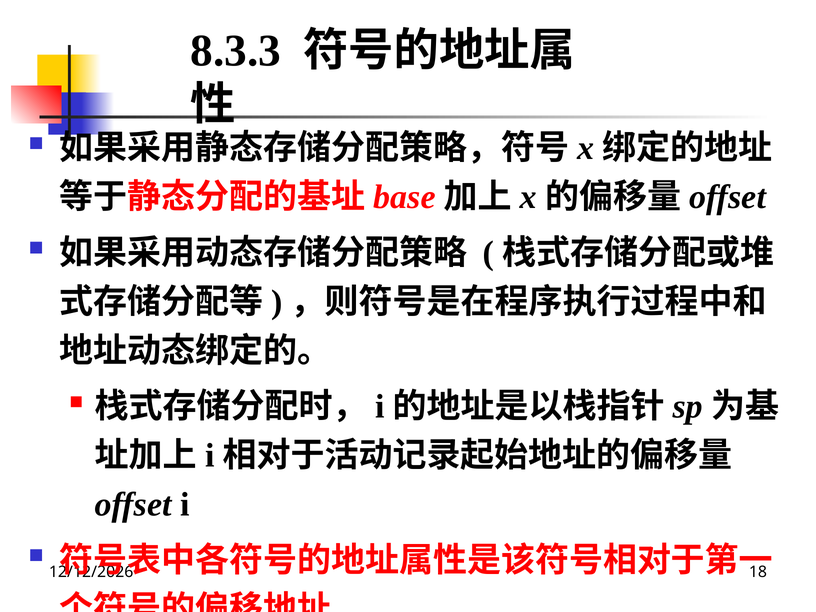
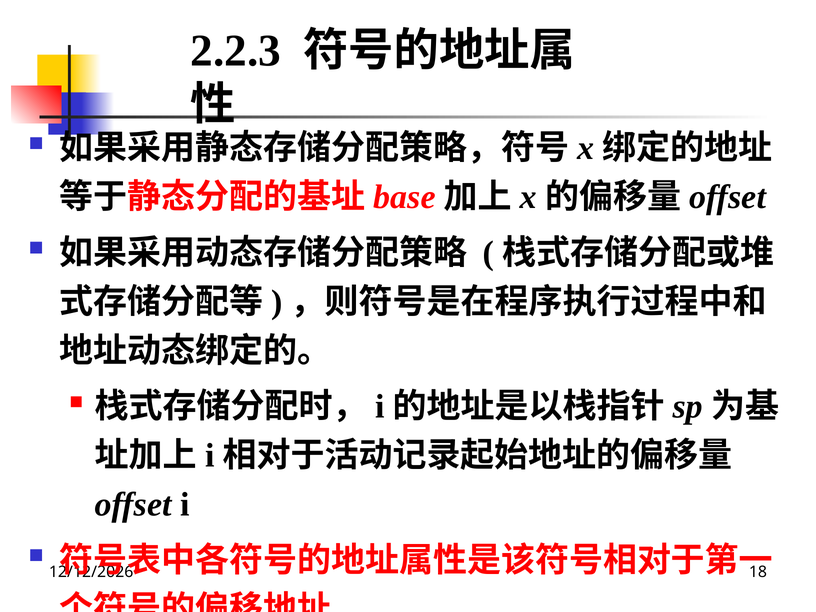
8.3.3: 8.3.3 -> 2.2.3
